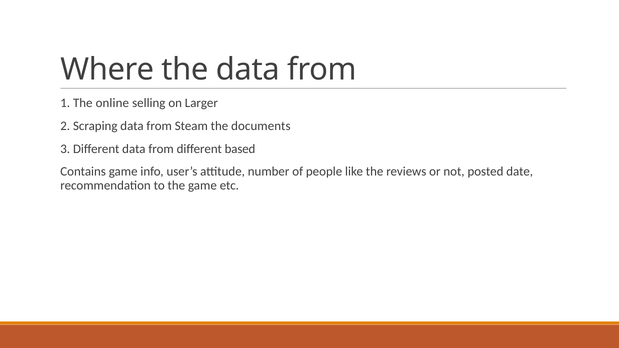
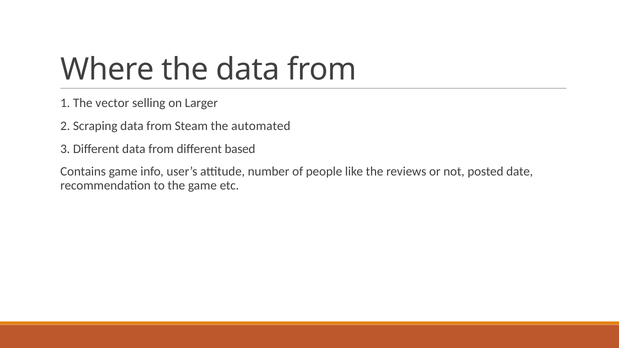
online: online -> vector
documents: documents -> automated
